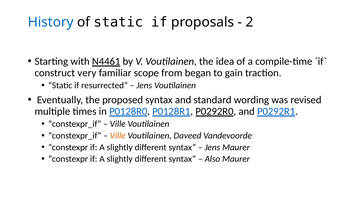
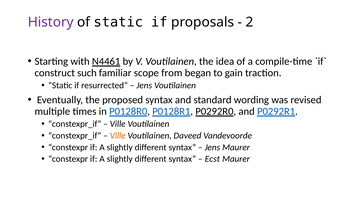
History colour: blue -> purple
very: very -> such
Also: Also -> Ecst
